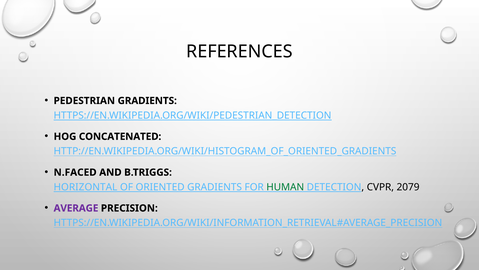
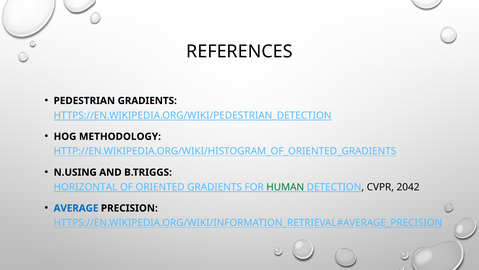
CONCATENATED: CONCATENATED -> METHODOLOGY
N.FACED: N.FACED -> N.USING
2079: 2079 -> 2042
AVERAGE colour: purple -> blue
